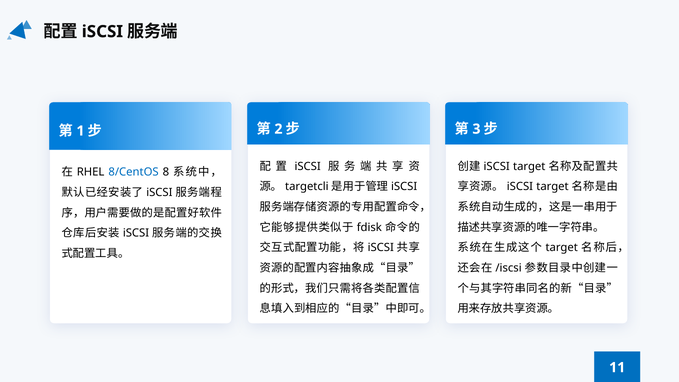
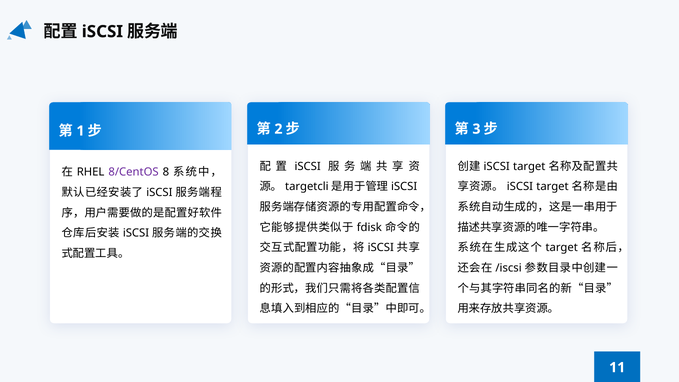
8/CentOS colour: blue -> purple
